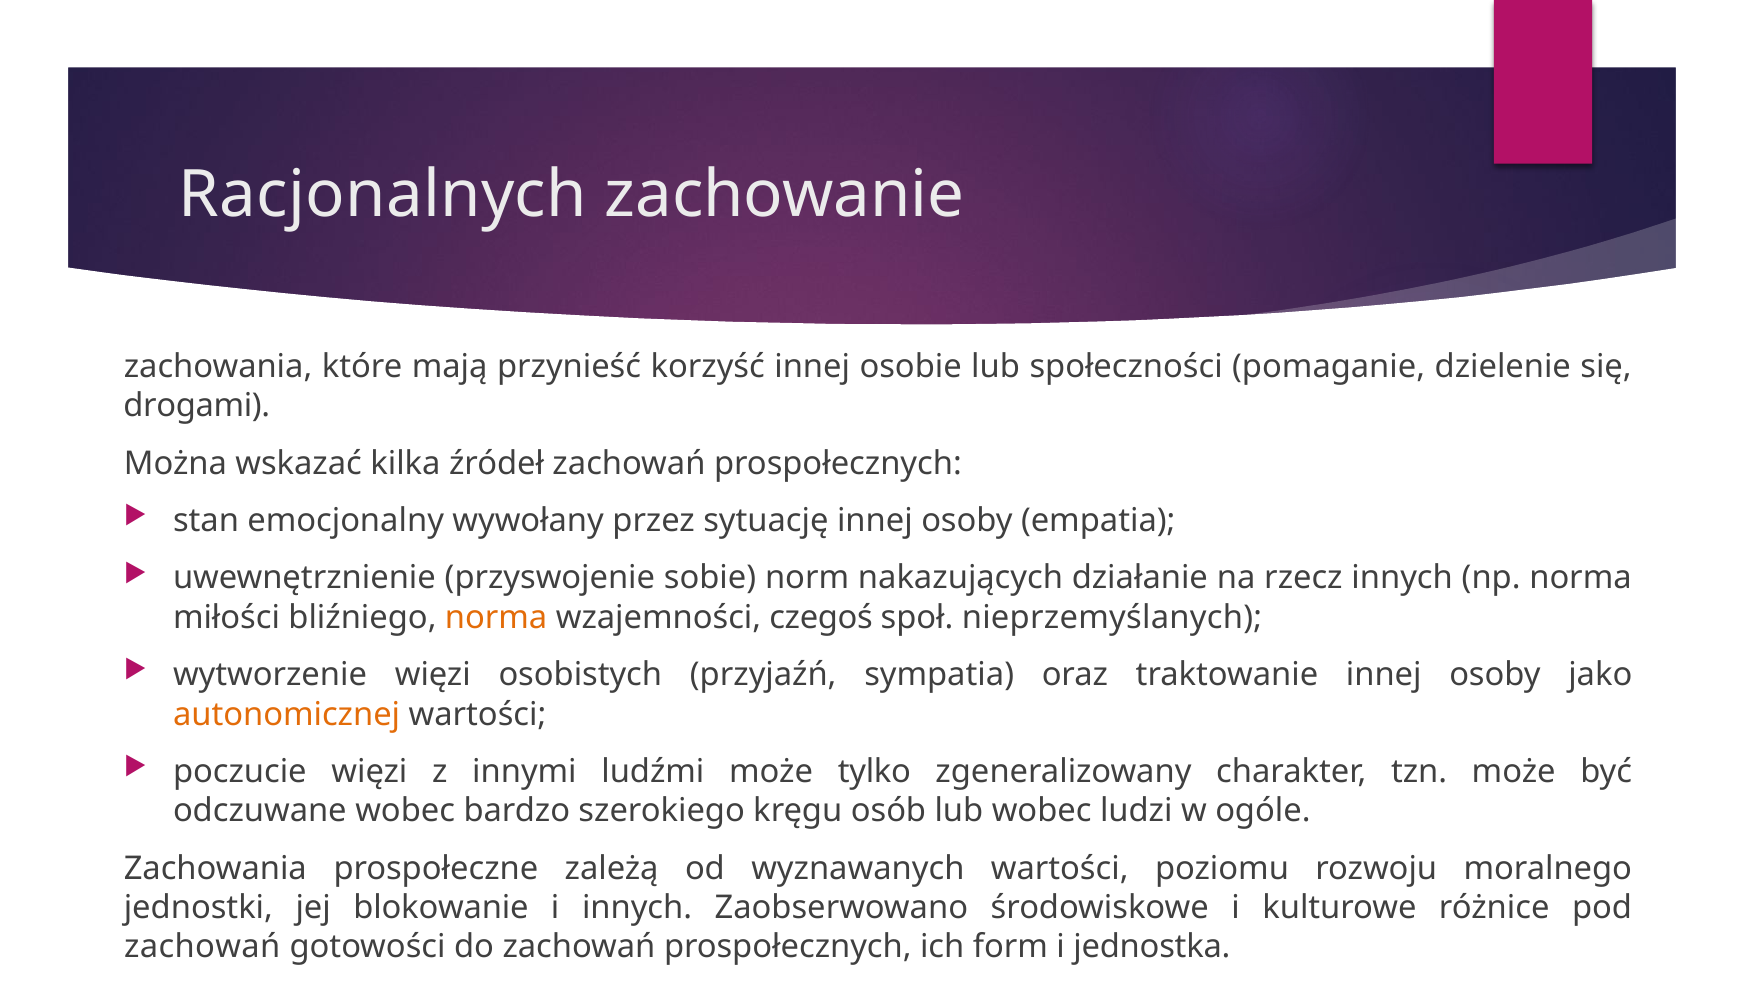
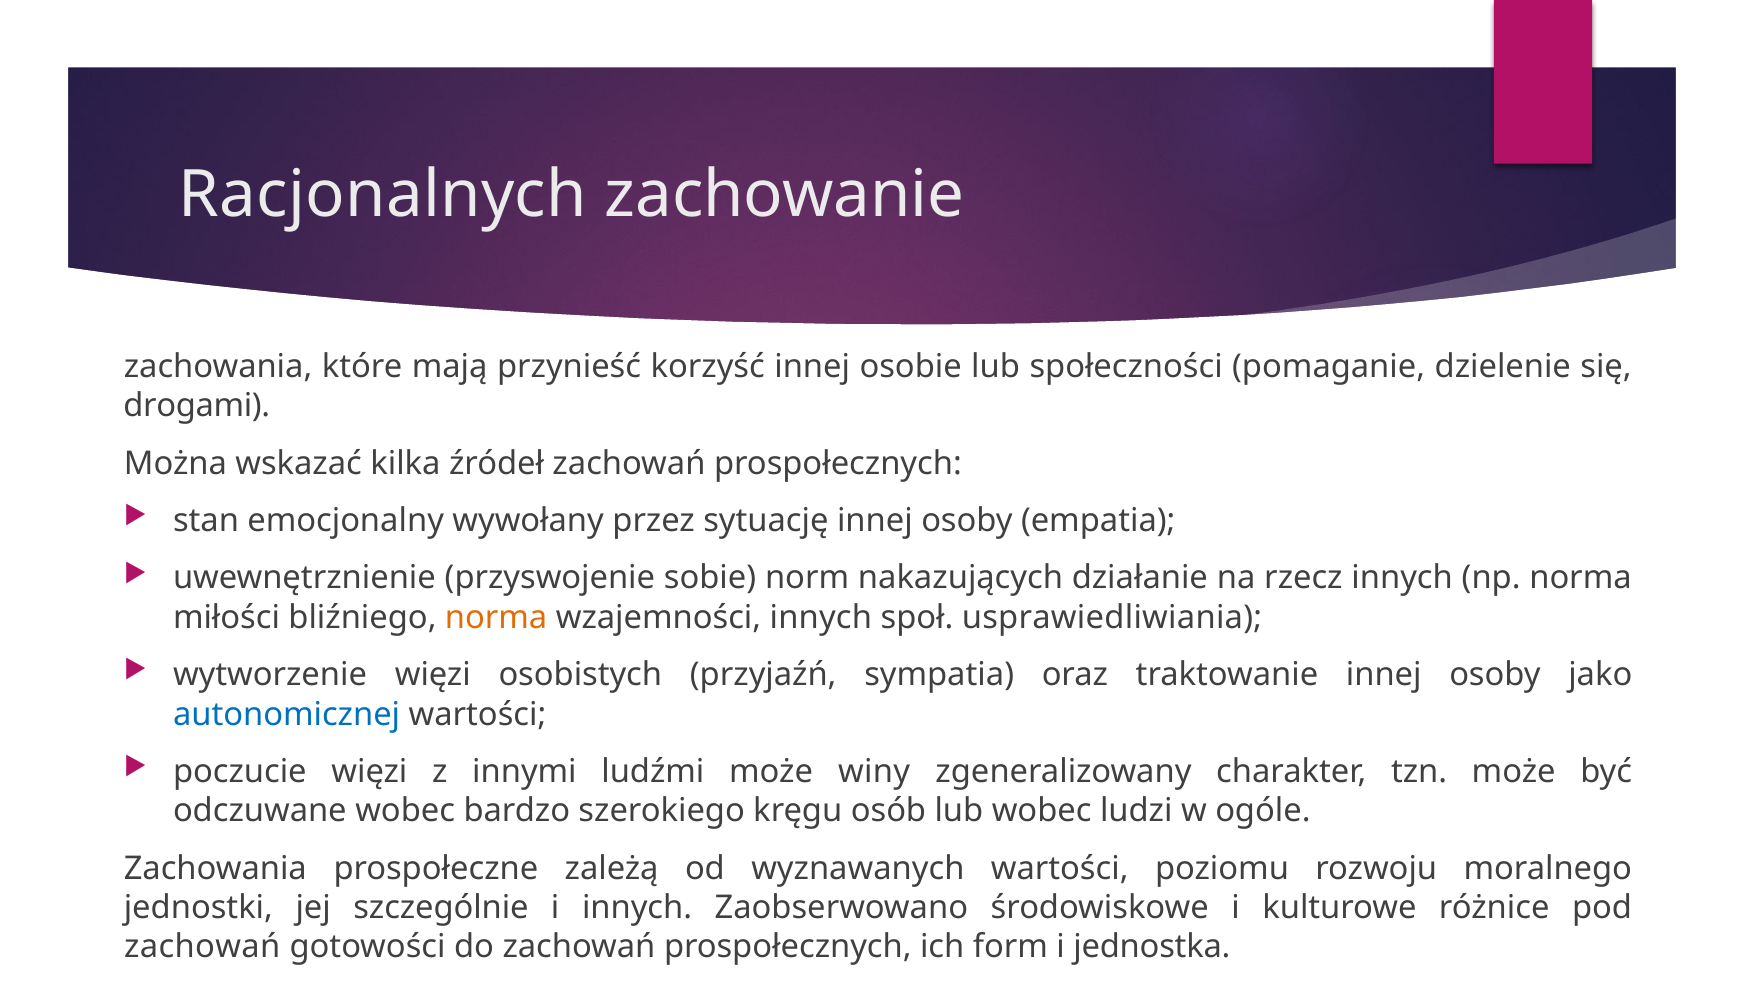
wzajemności czegoś: czegoś -> innych
nieprzemyślanych: nieprzemyślanych -> usprawiedliwiania
autonomicznej colour: orange -> blue
tylko: tylko -> winy
blokowanie: blokowanie -> szczególnie
